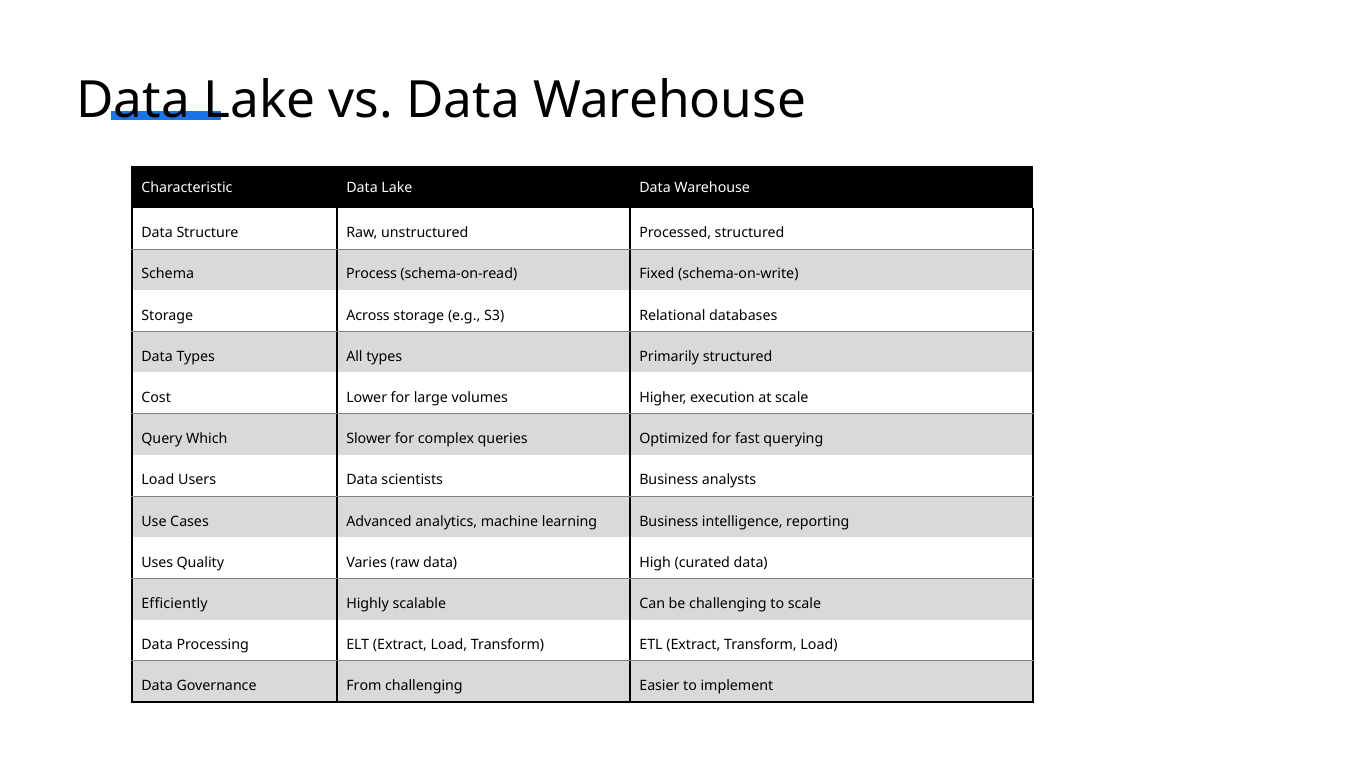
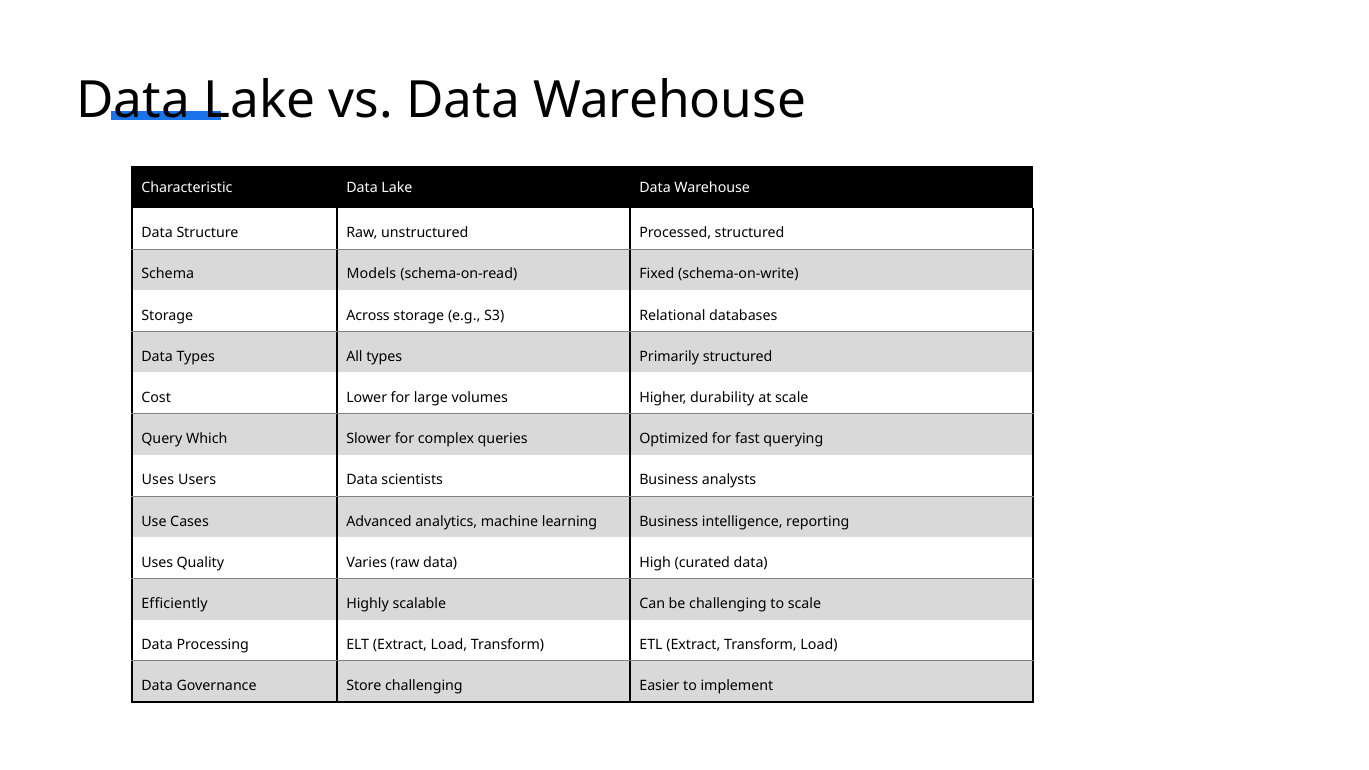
Process: Process -> Models
execution: execution -> durability
Load at (158, 480): Load -> Uses
From: From -> Store
